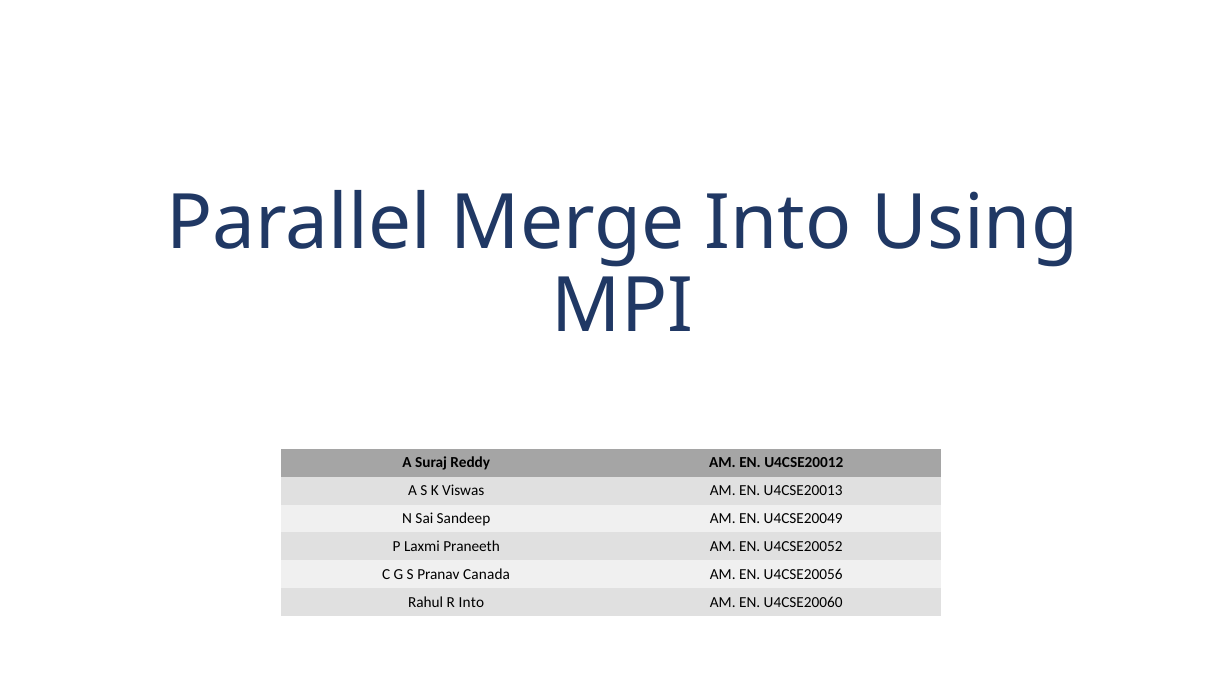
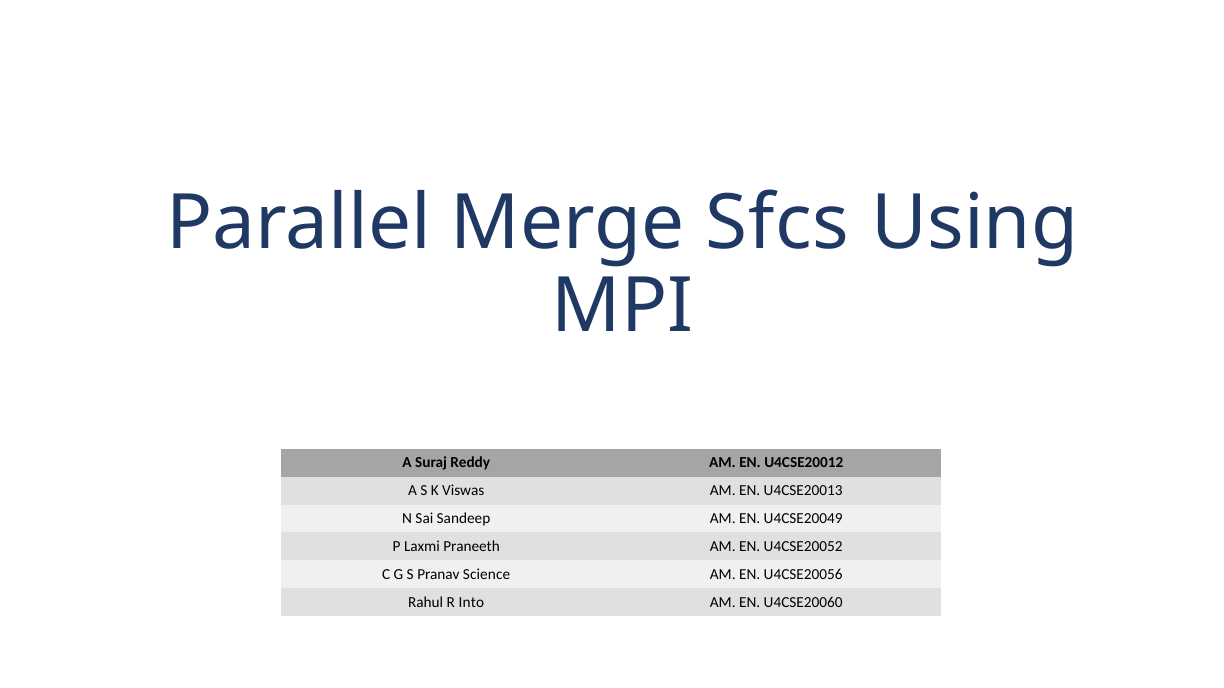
Merge Into: Into -> Sfcs
Canada: Canada -> Science
